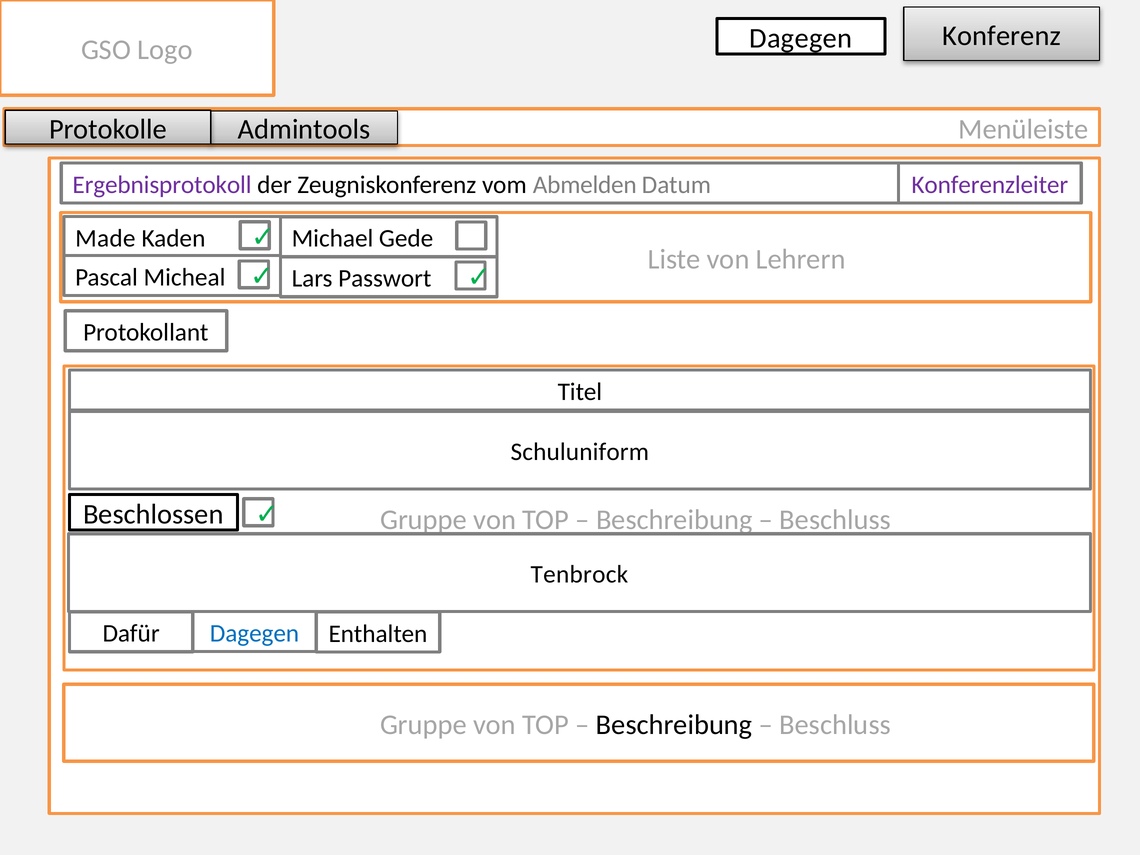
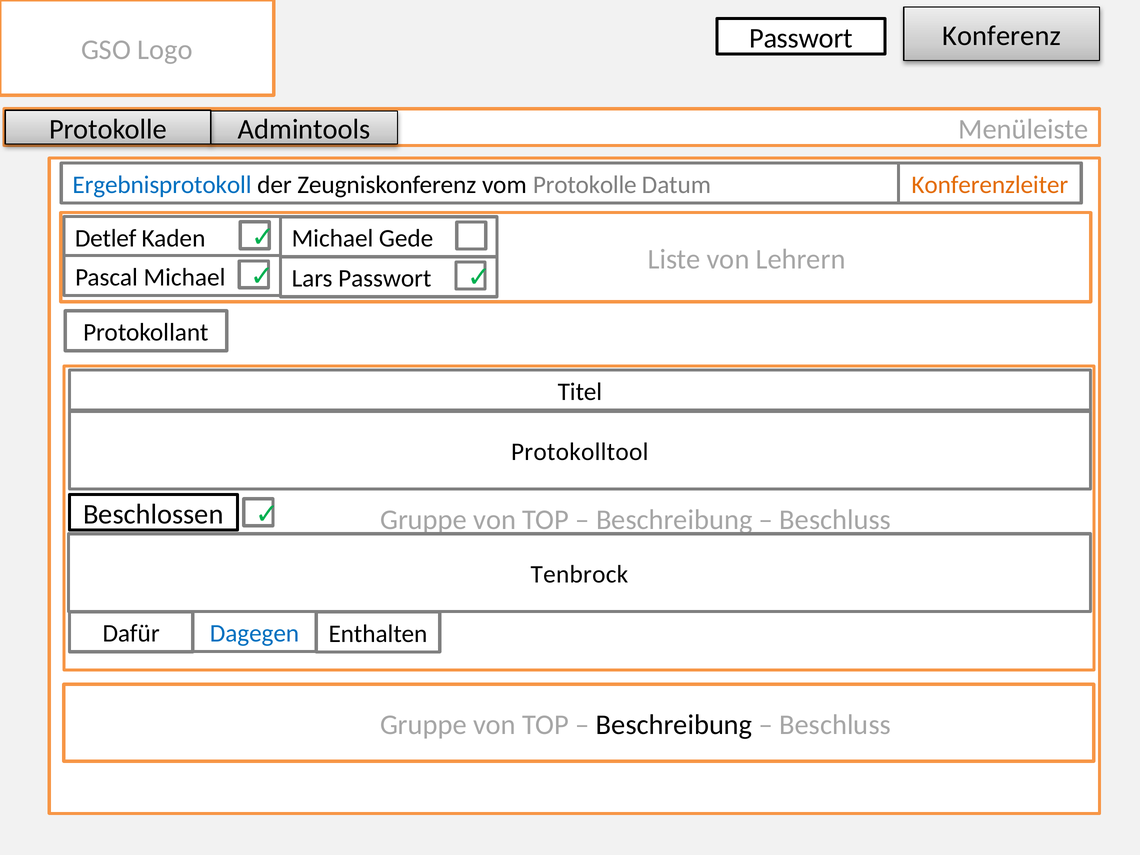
Dagegen at (801, 38): Dagegen -> Passwort
Ergebnisprotokoll colour: purple -> blue
vom Abmelden: Abmelden -> Protokolle
Konferenzleiter colour: purple -> orange
Made: Made -> Detlef
Pascal Micheal: Micheal -> Michael
Schuluniform: Schuluniform -> Protokolltool
